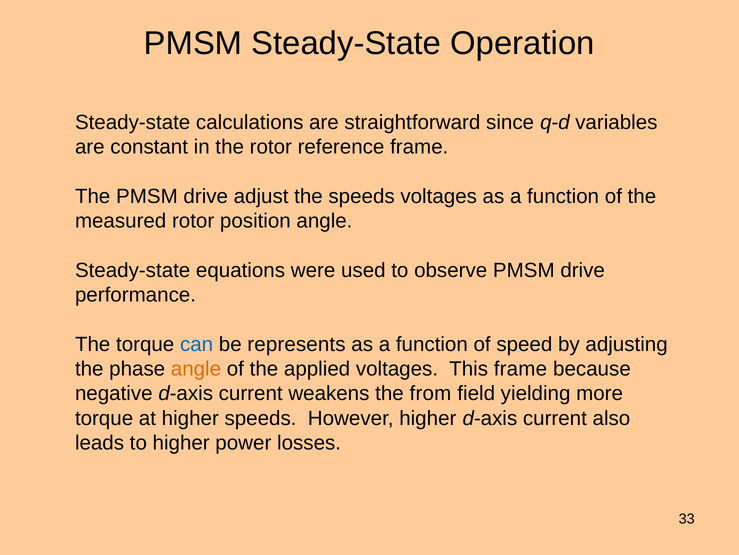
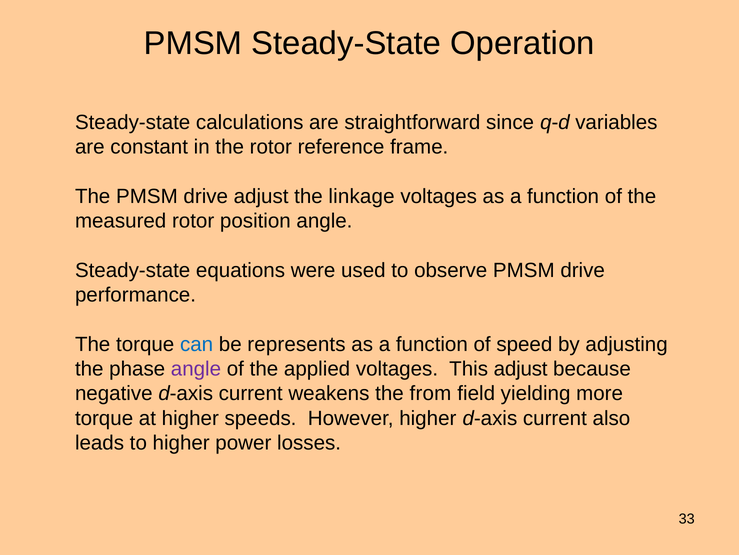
the speeds: speeds -> linkage
angle at (196, 368) colour: orange -> purple
This frame: frame -> adjust
